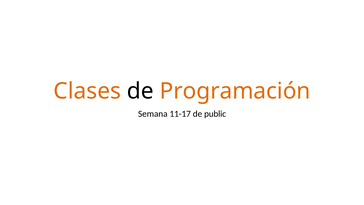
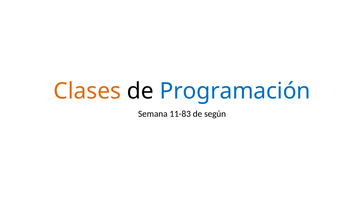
Programación colour: orange -> blue
11-17: 11-17 -> 11-83
public: public -> según
